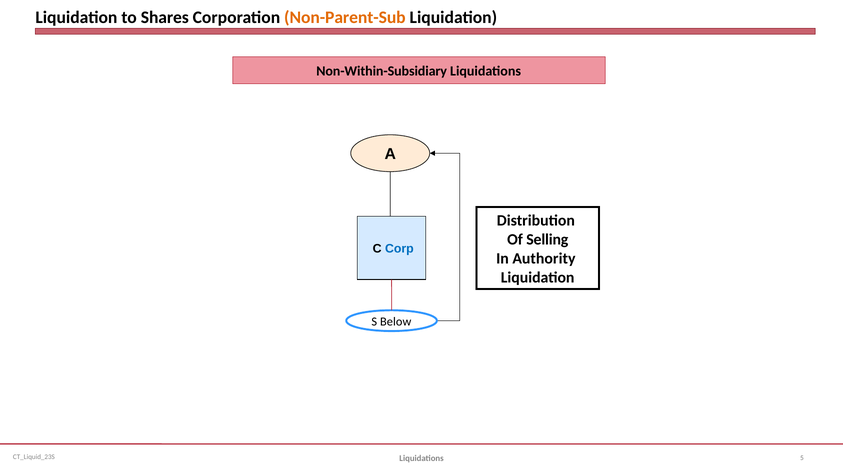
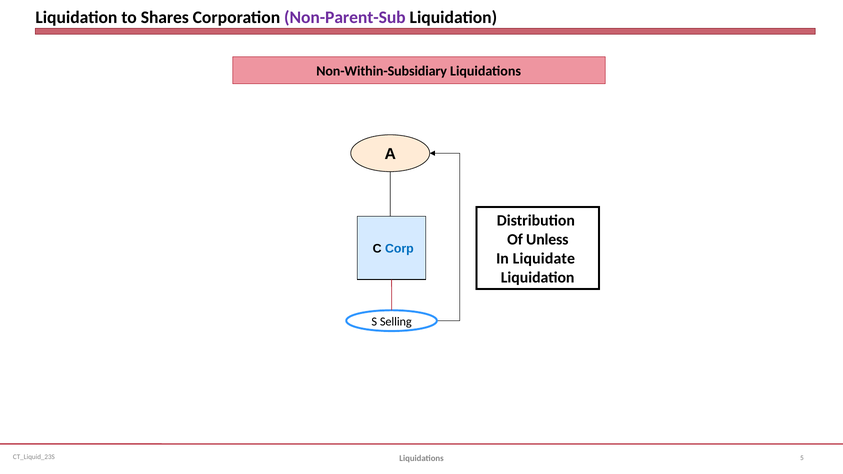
Non-Parent-Sub colour: orange -> purple
Selling: Selling -> Unless
Authority: Authority -> Liquidate
Below: Below -> Selling
